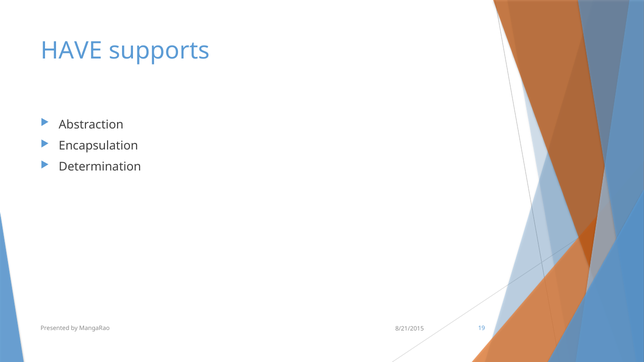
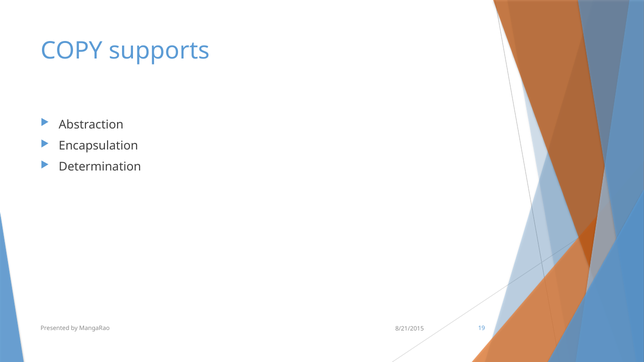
HAVE: HAVE -> COPY
